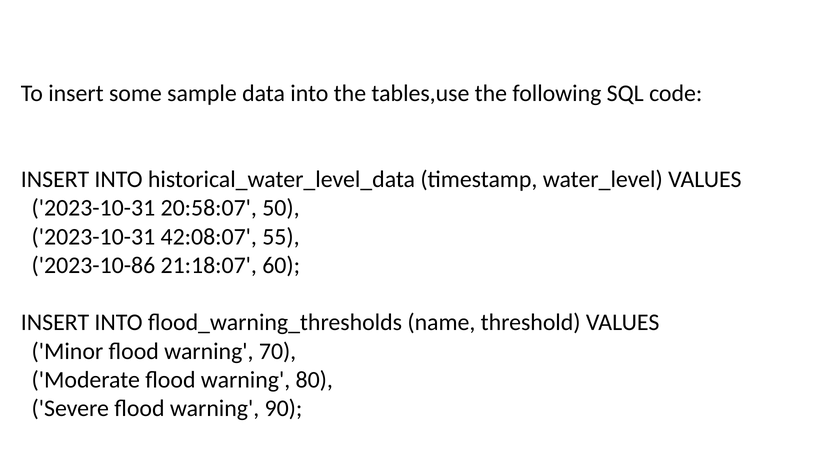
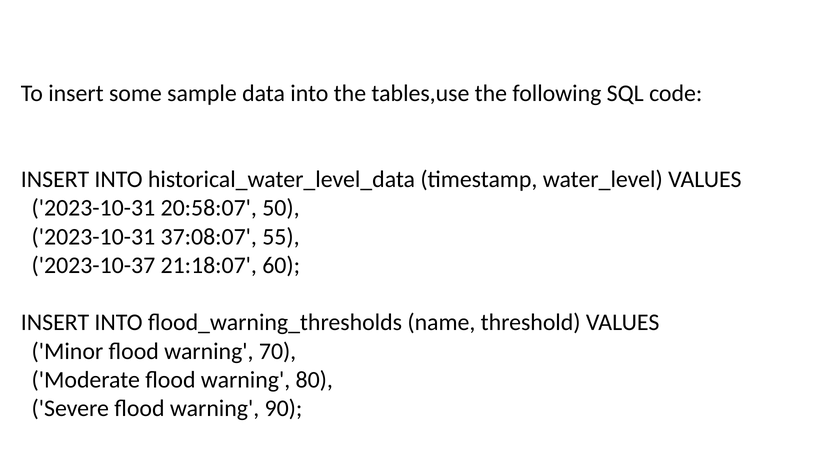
42:08:07: 42:08:07 -> 37:08:07
2023-10-86: 2023-10-86 -> 2023-10-37
